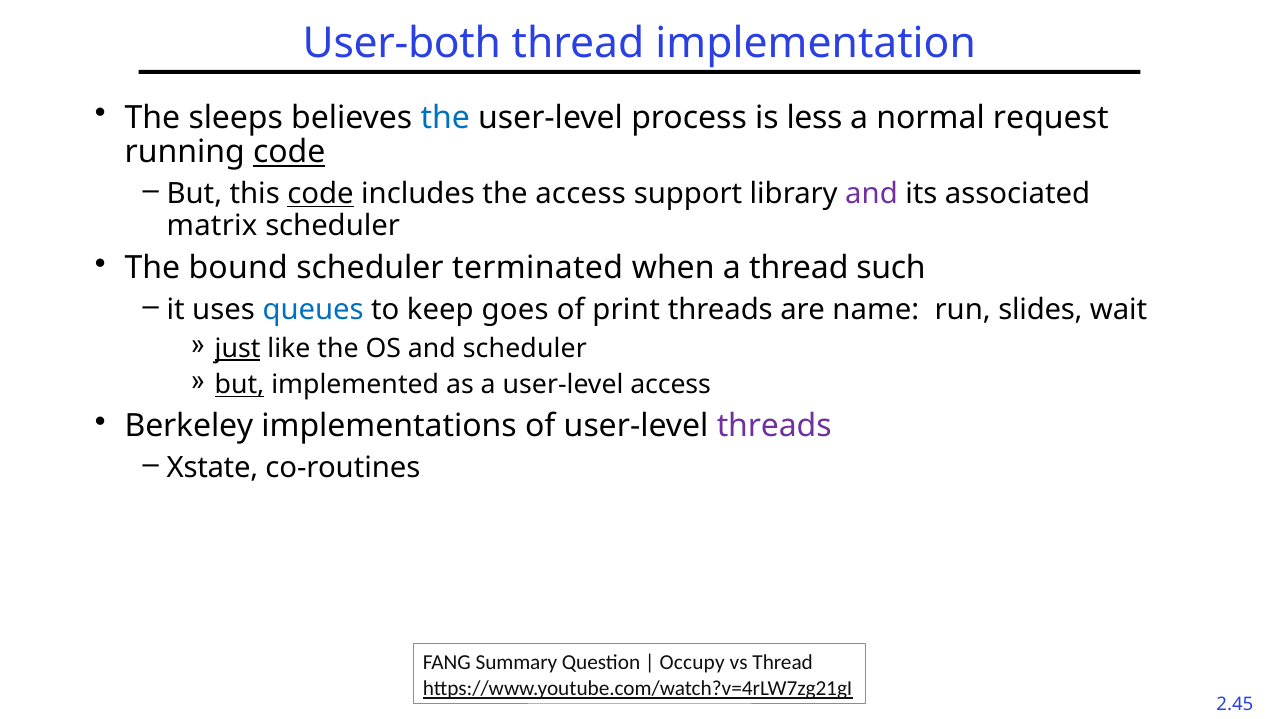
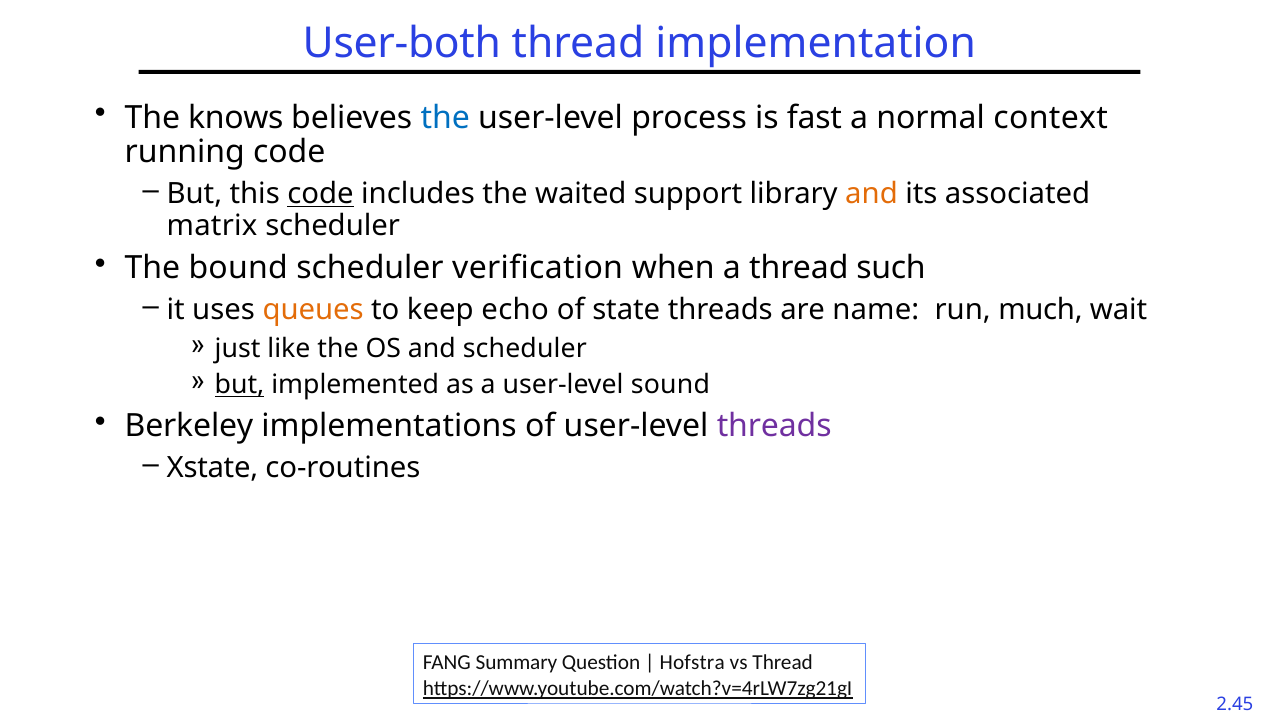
sleeps: sleeps -> knows
less: less -> fast
request: request -> context
code at (289, 152) underline: present -> none
the access: access -> waited
and at (871, 194) colour: purple -> orange
terminated: terminated -> verification
queues colour: blue -> orange
goes: goes -> echo
print: print -> state
slides: slides -> much
just underline: present -> none
user-level access: access -> sound
Occupy: Occupy -> Hofstra
